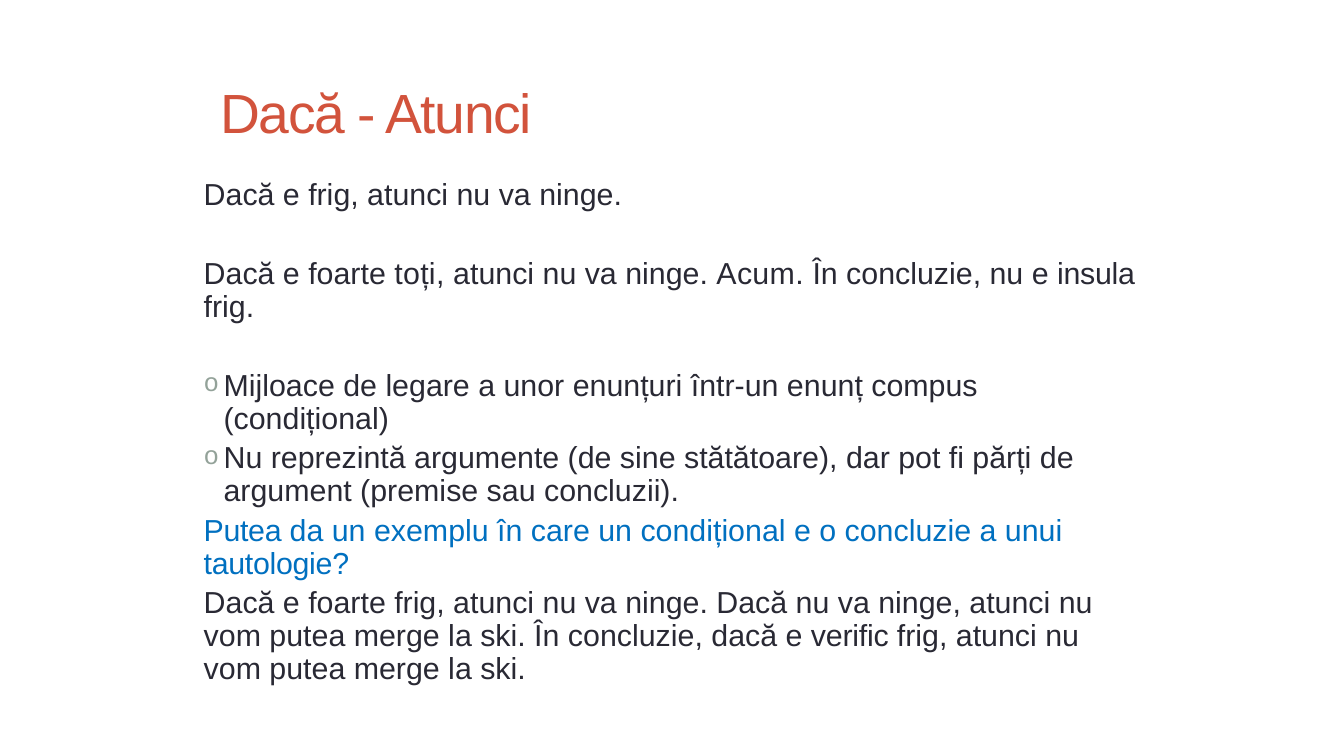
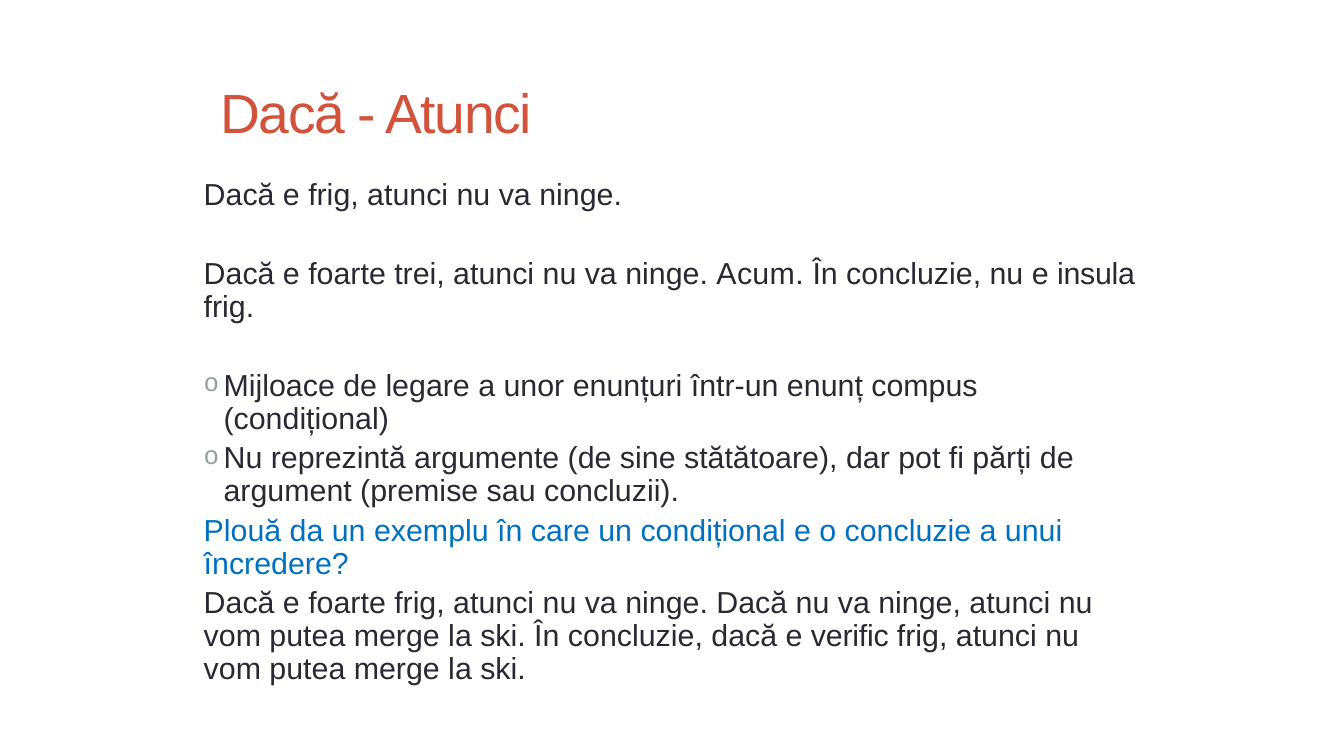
toți: toți -> trei
Putea at (243, 532): Putea -> Plouă
tautologie: tautologie -> încredere
